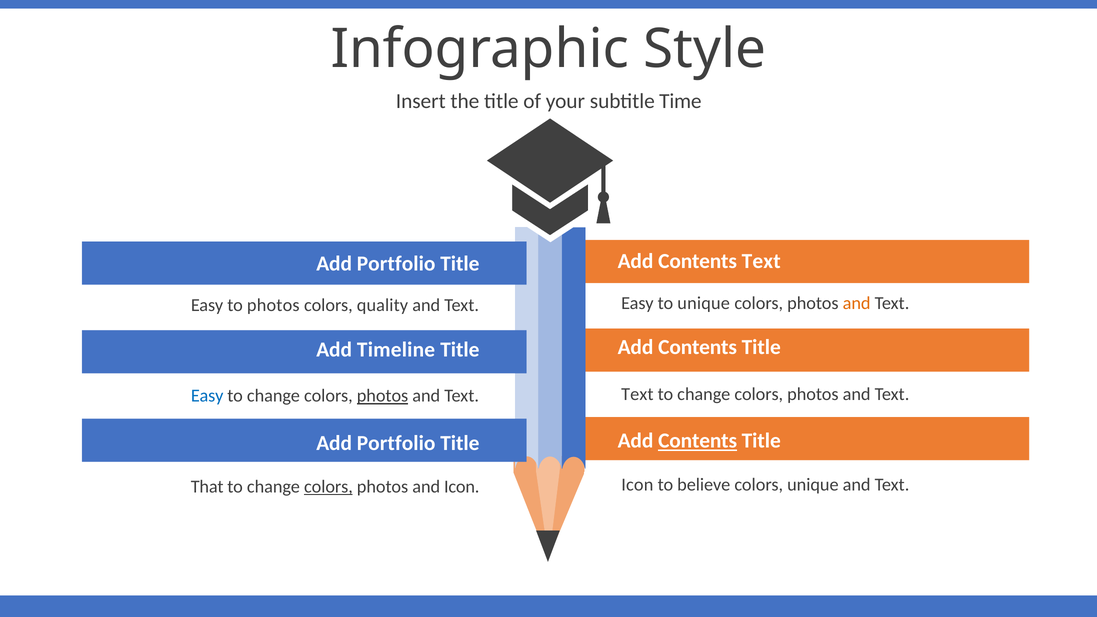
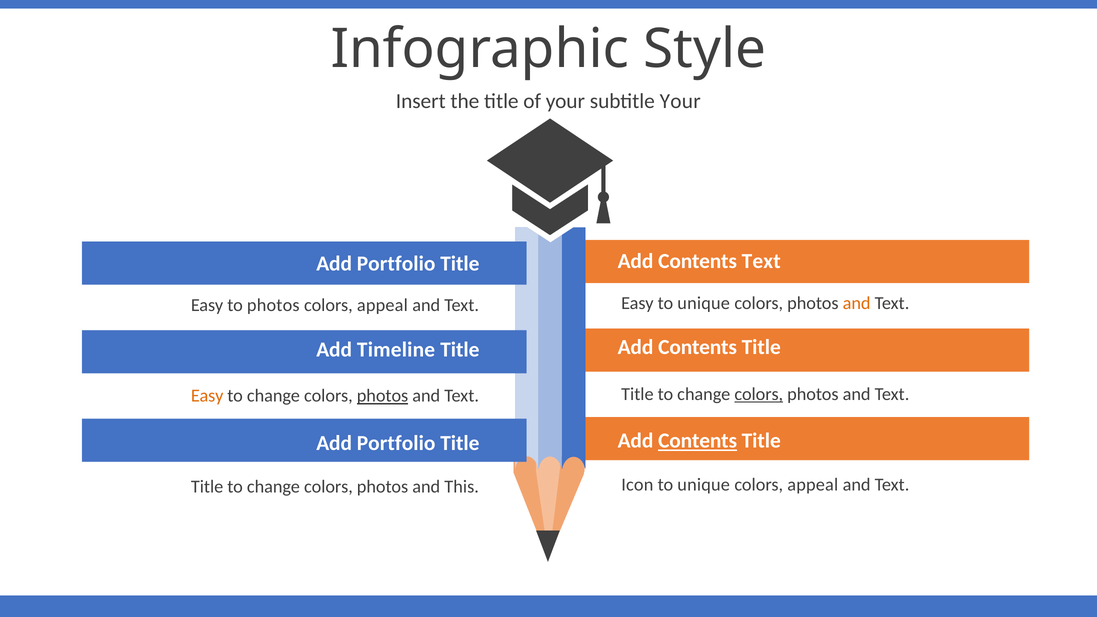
subtitle Time: Time -> Your
quality at (382, 305): quality -> appeal
Text at (637, 394): Text -> Title
colors at (759, 394) underline: none -> present
Easy at (207, 396) colour: blue -> orange
believe at (704, 485): believe -> unique
unique at (813, 485): unique -> appeal
That at (207, 487): That -> Title
colors at (328, 487) underline: present -> none
and Icon: Icon -> This
